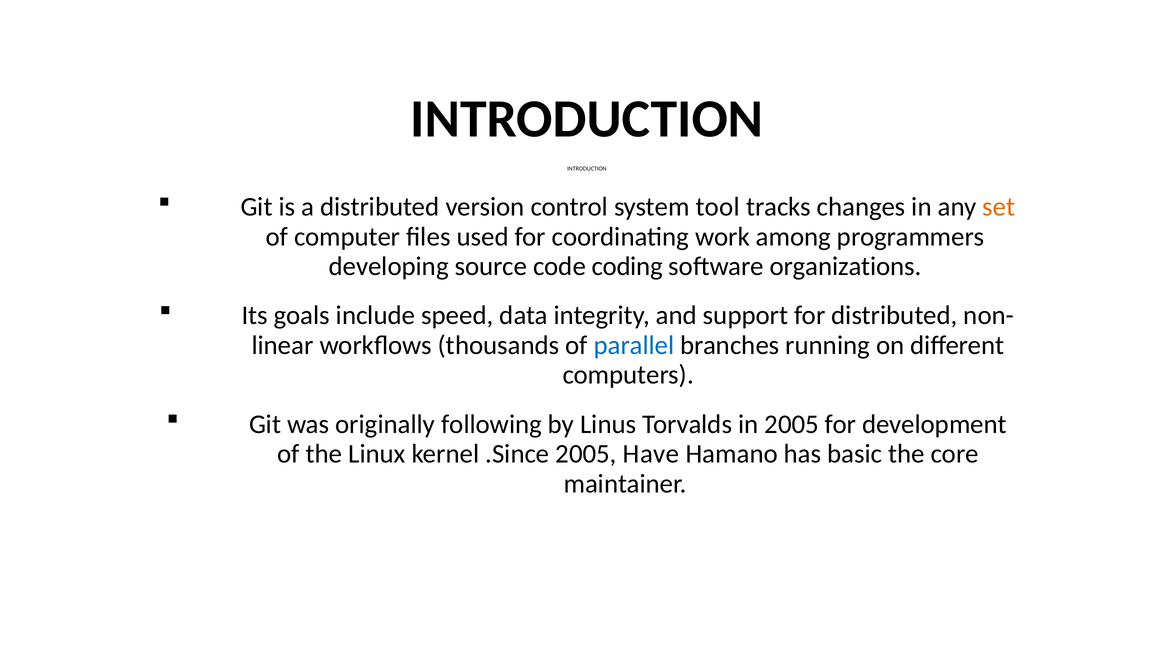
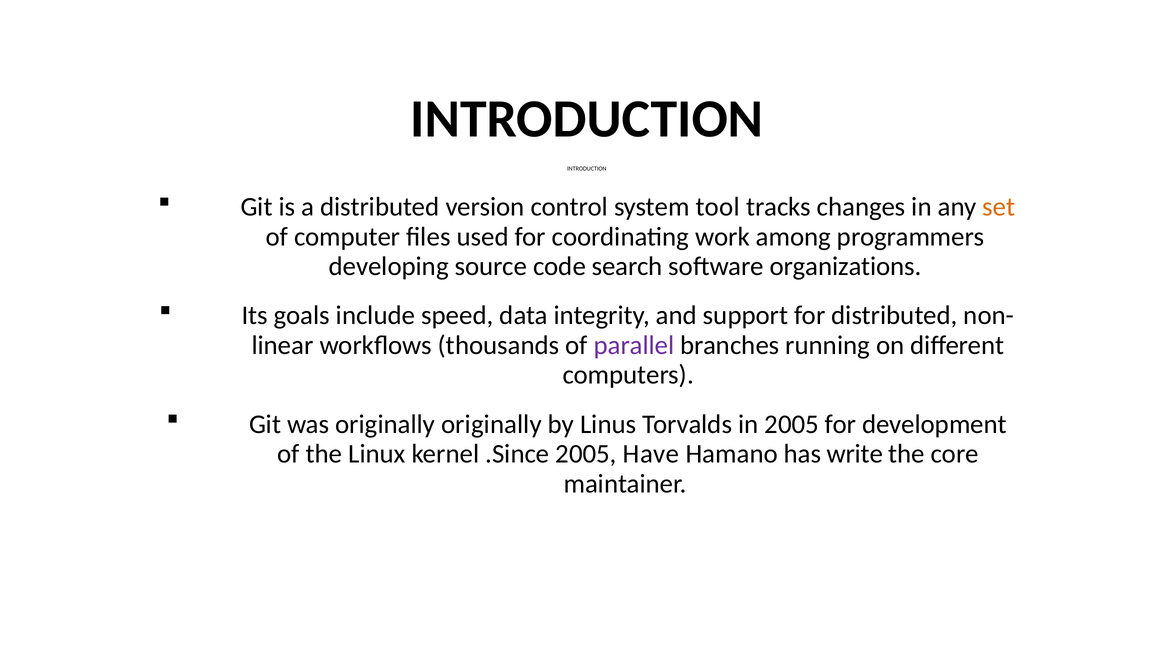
coding: coding -> search
parallel colour: blue -> purple
originally following: following -> originally
basic: basic -> write
